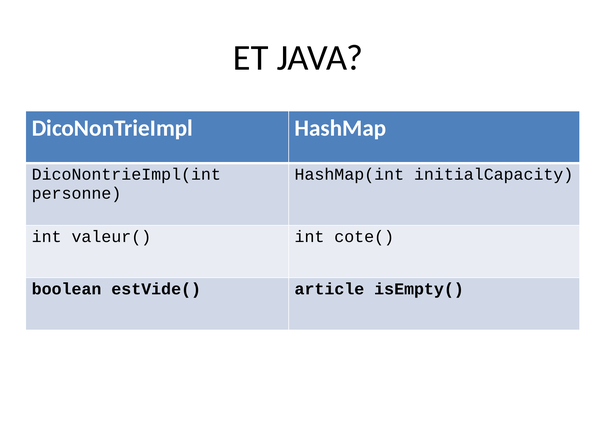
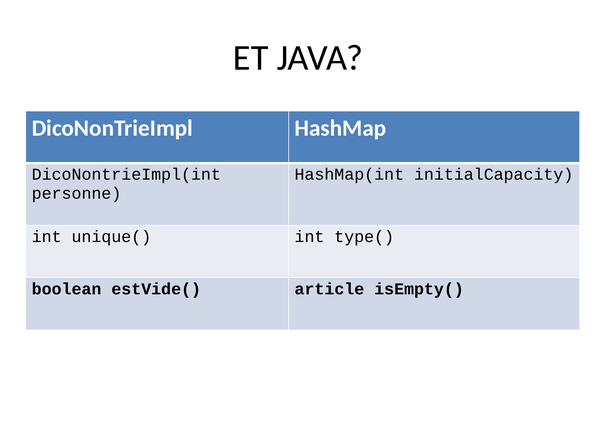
valeur(: valeur( -> unique(
cote(: cote( -> type(
